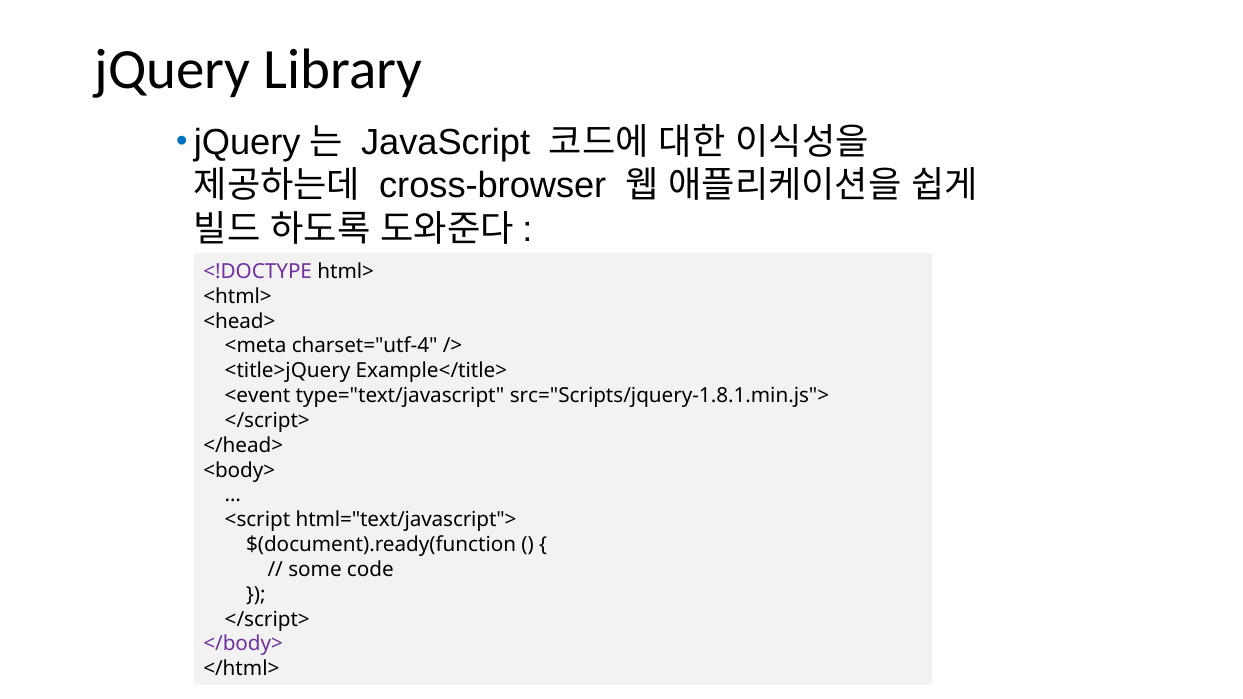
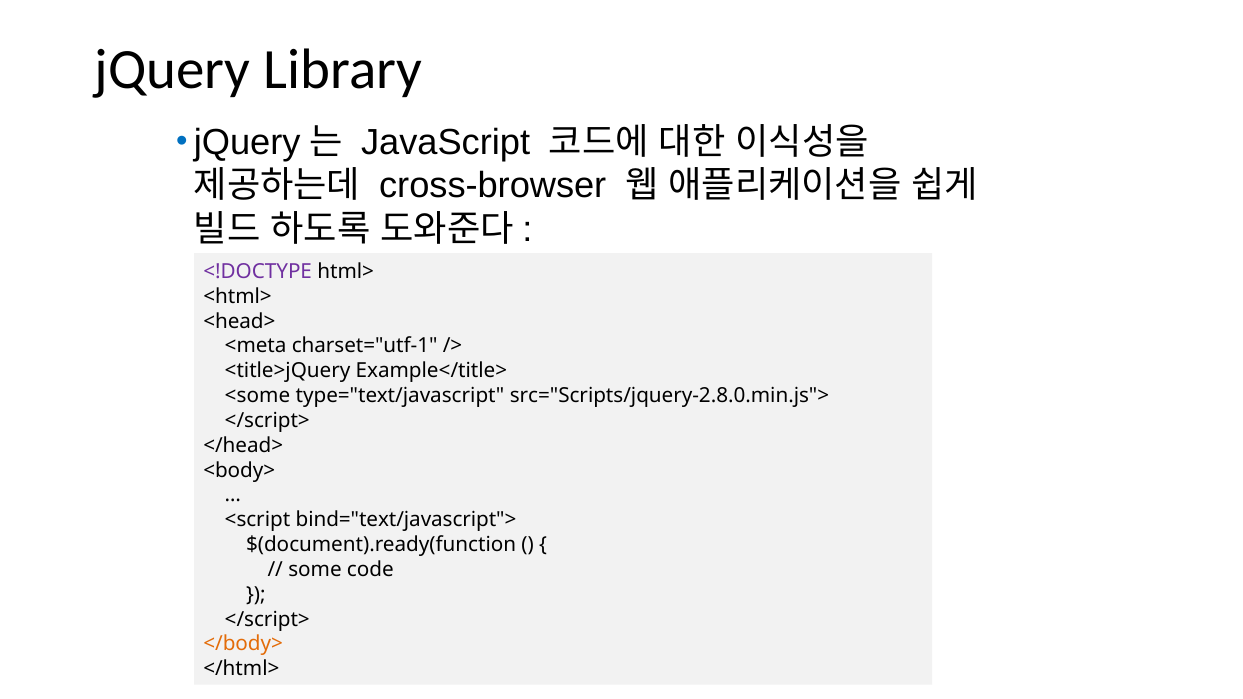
charset="utf-4: charset="utf-4 -> charset="utf-1
<event: <event -> <some
src="Scripts/jquery-1.8.1.min.js">: src="Scripts/jquery-1.8.1.min.js"> -> src="Scripts/jquery-2.8.0.min.js">
html="text/javascript">: html="text/javascript"> -> bind="text/javascript">
</body> colour: purple -> orange
